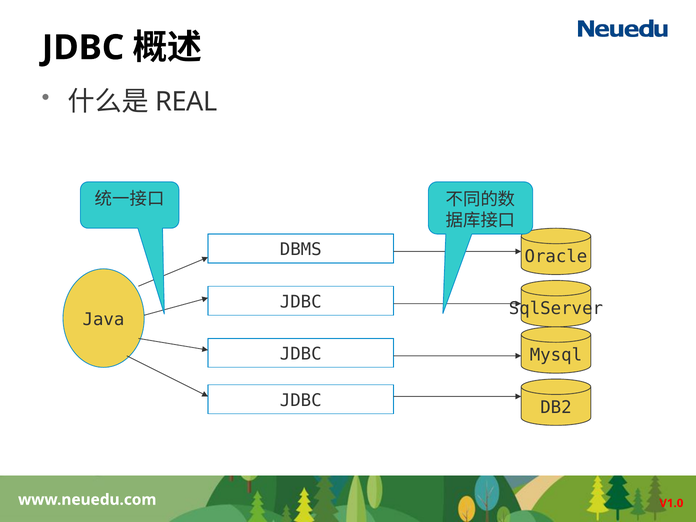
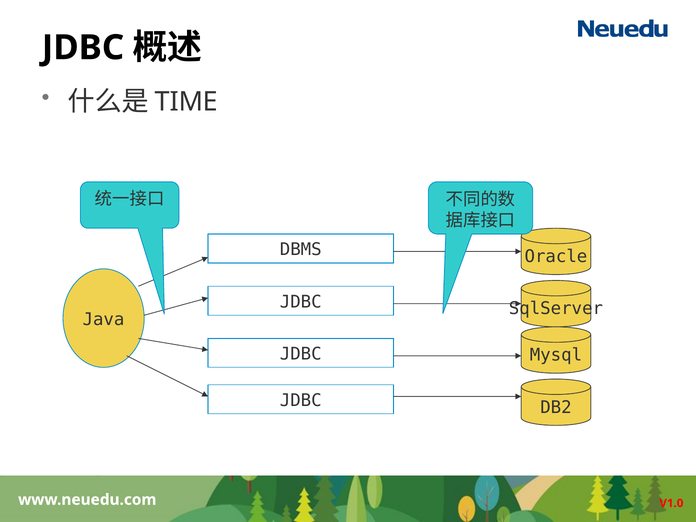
REAL: REAL -> TIME
